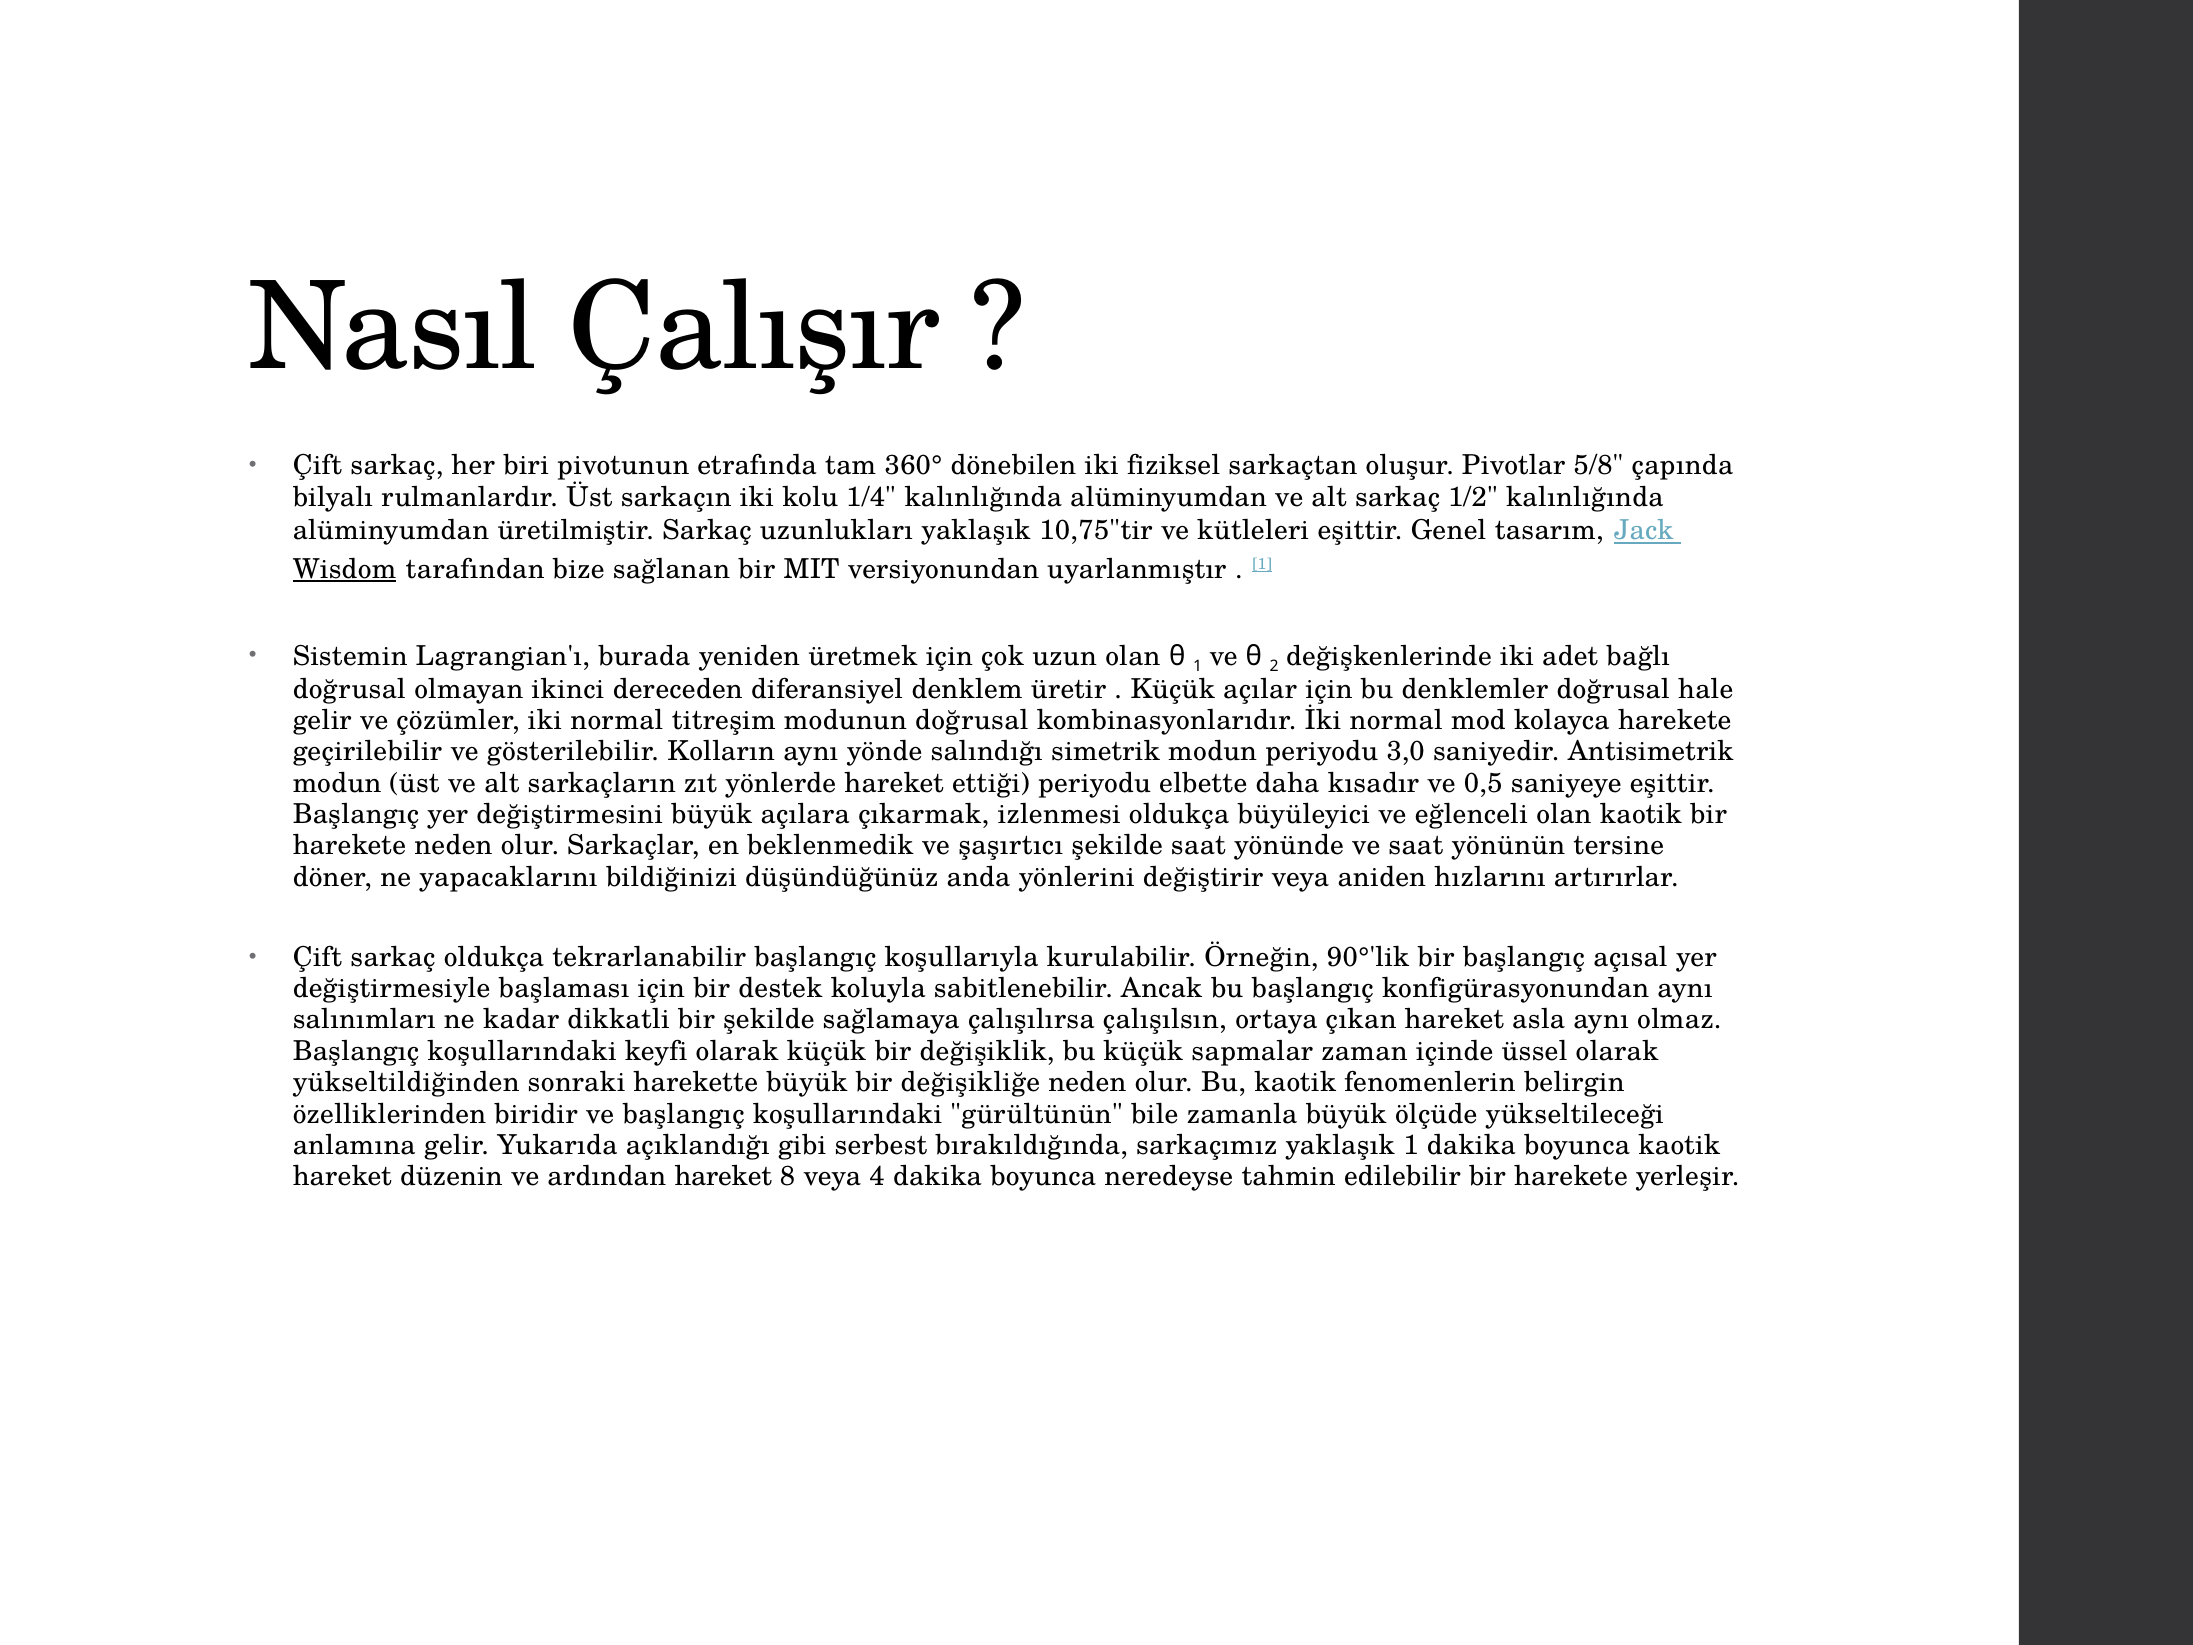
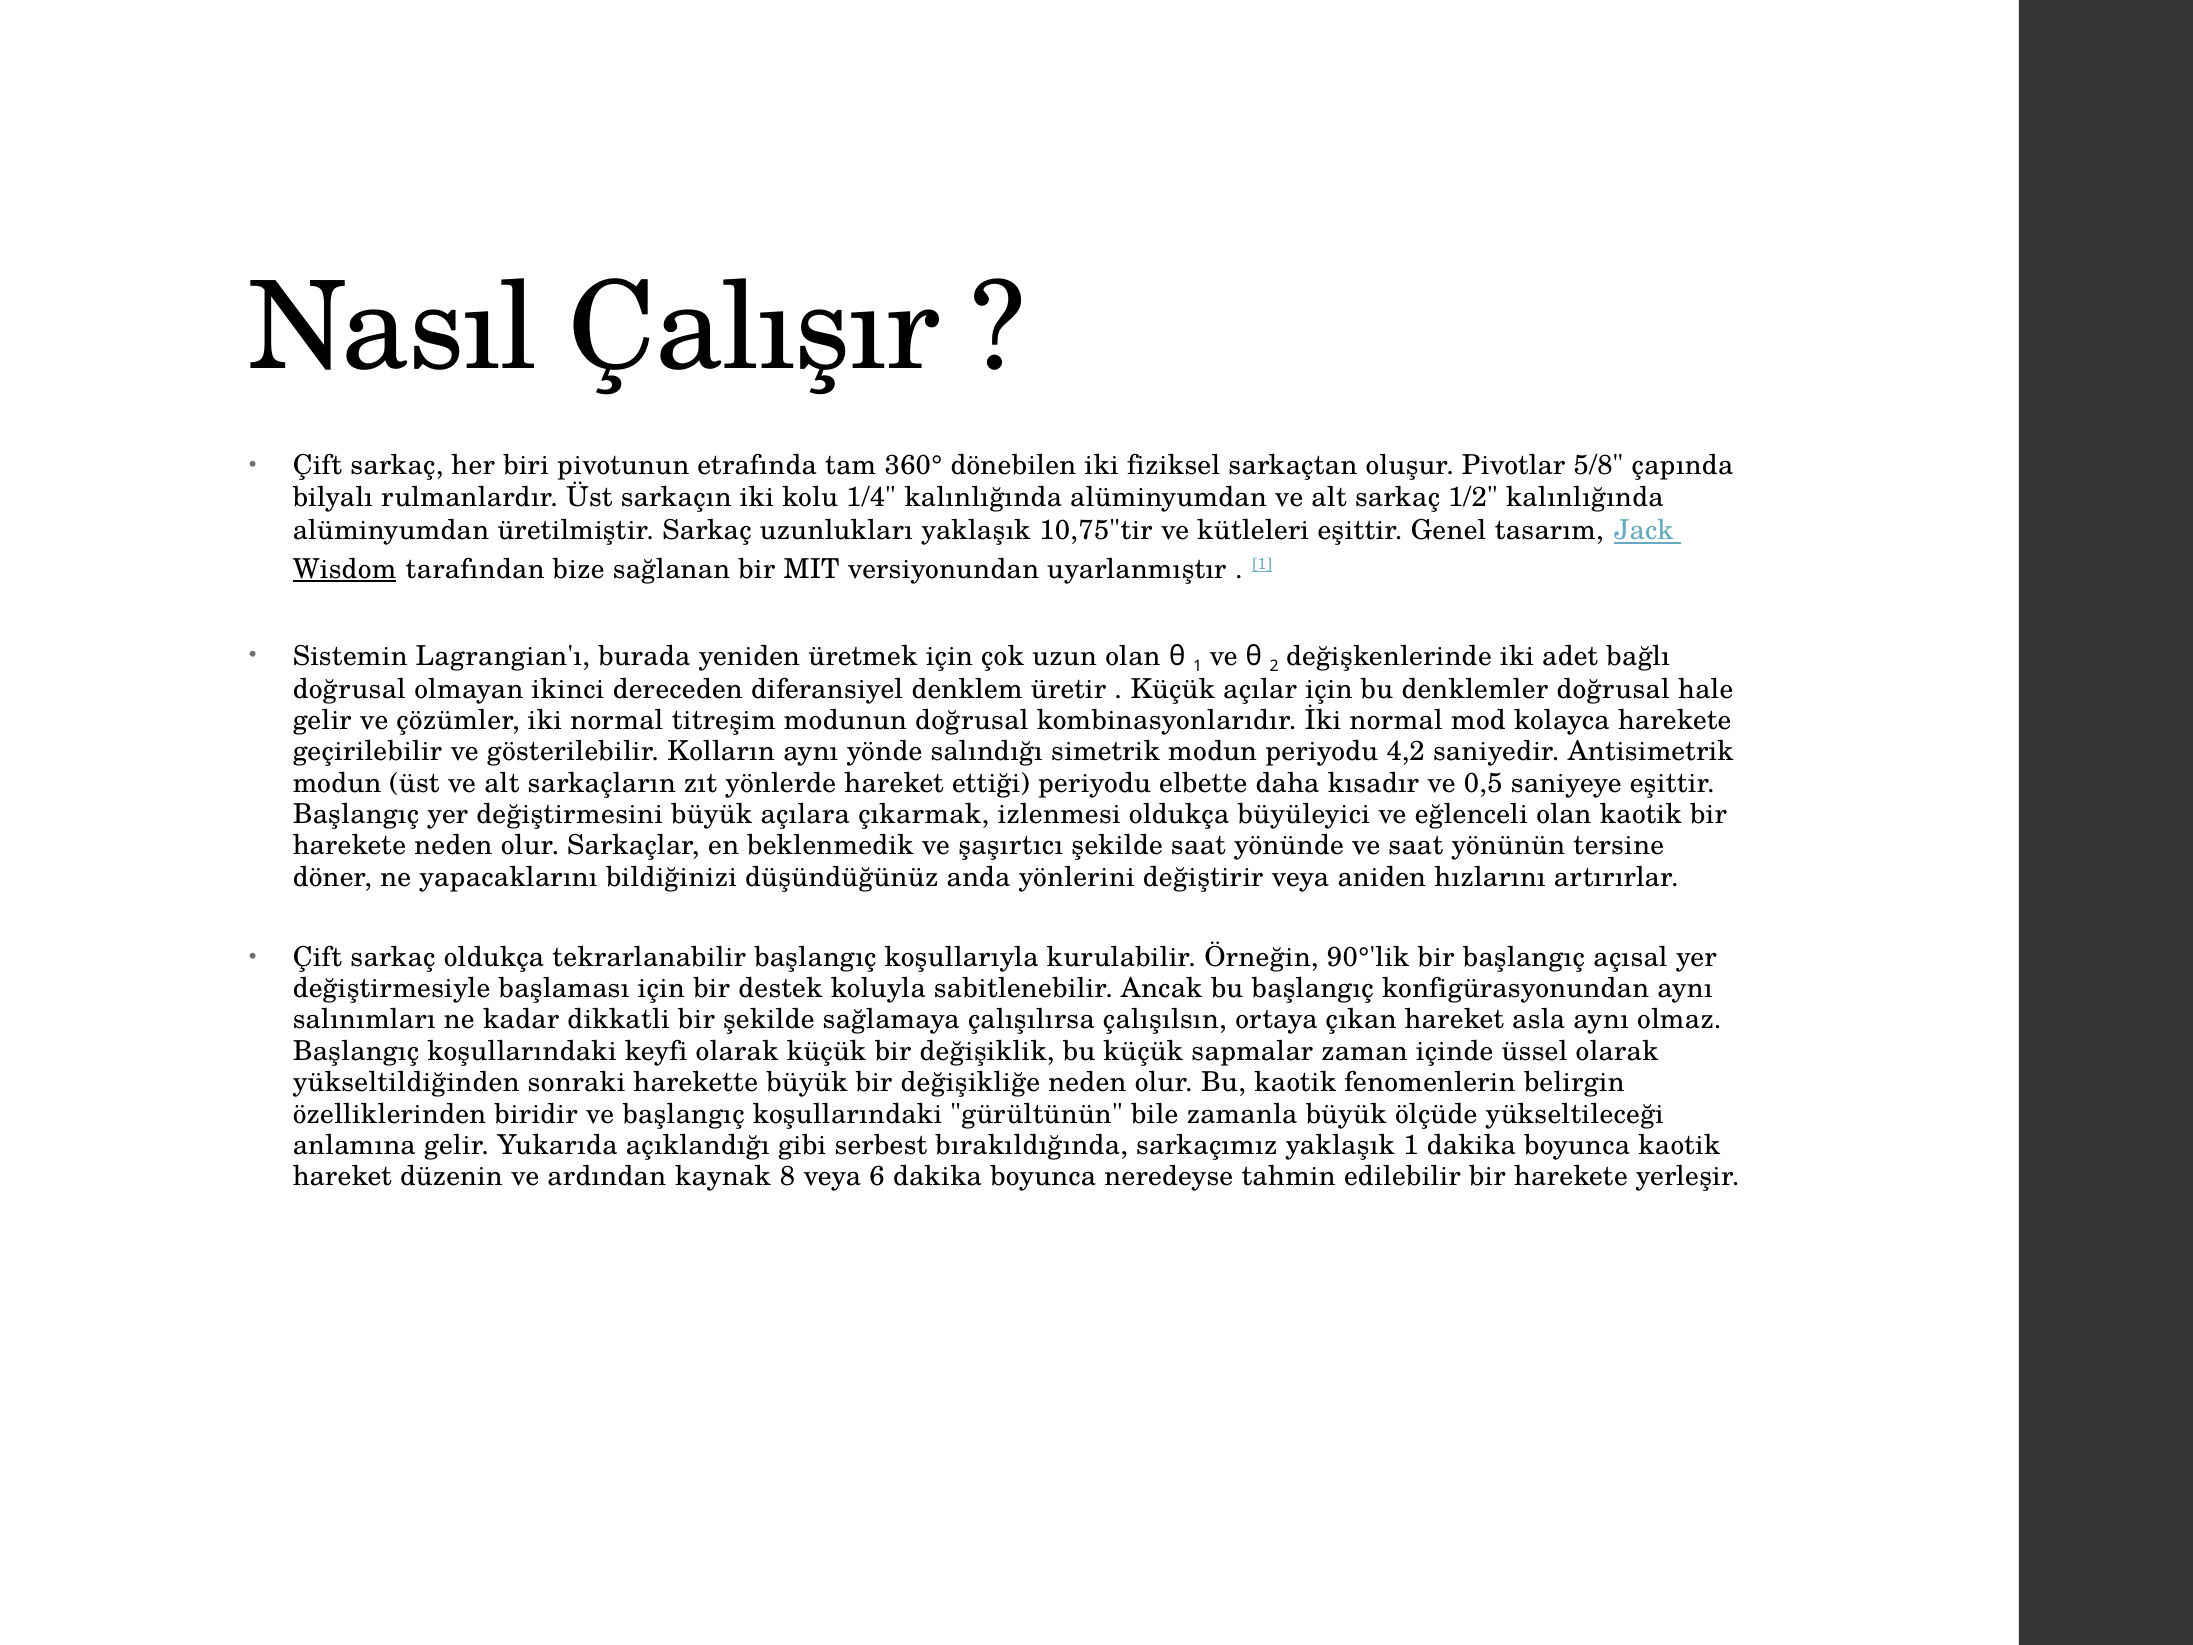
3,0: 3,0 -> 4,2
ardından hareket: hareket -> kaynak
4: 4 -> 6
